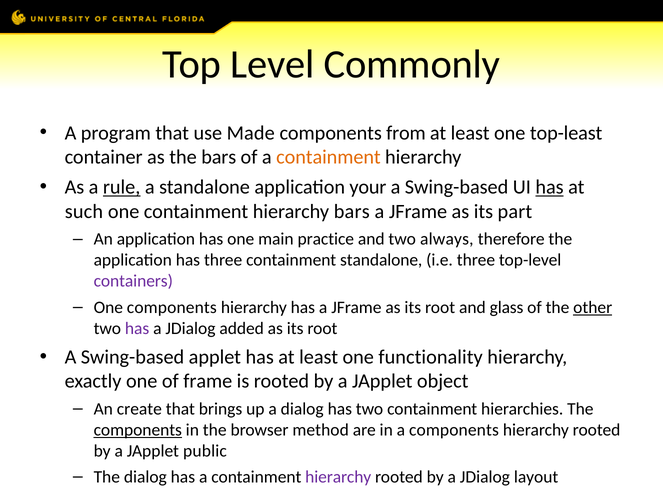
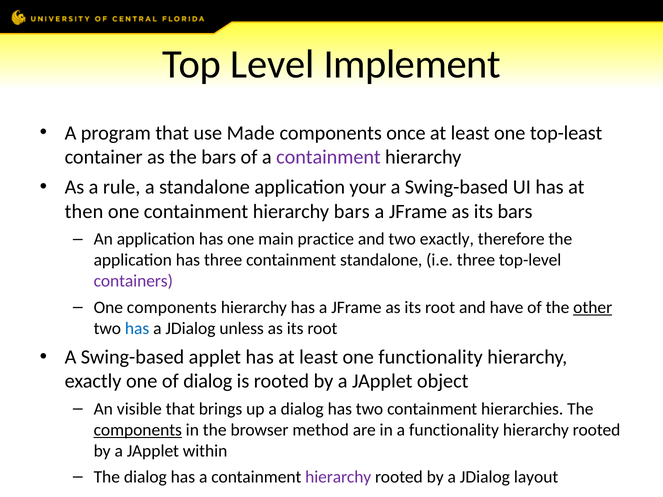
Commonly: Commonly -> Implement
from: from -> once
containment at (328, 157) colour: orange -> purple
rule underline: present -> none
has at (550, 187) underline: present -> none
such: such -> then
its part: part -> bars
two always: always -> exactly
glass: glass -> have
has at (137, 328) colour: purple -> blue
added: added -> unless
of frame: frame -> dialog
create: create -> visible
a components: components -> functionality
public: public -> within
